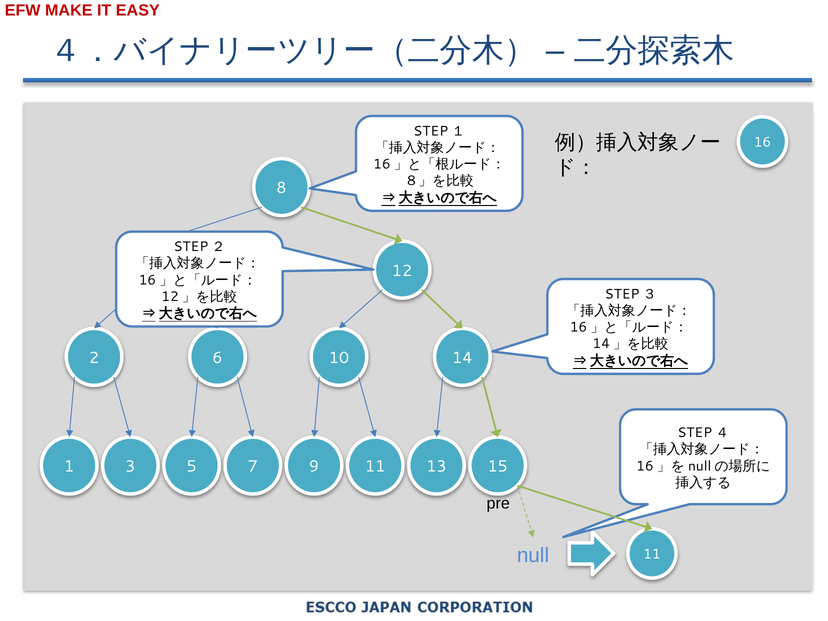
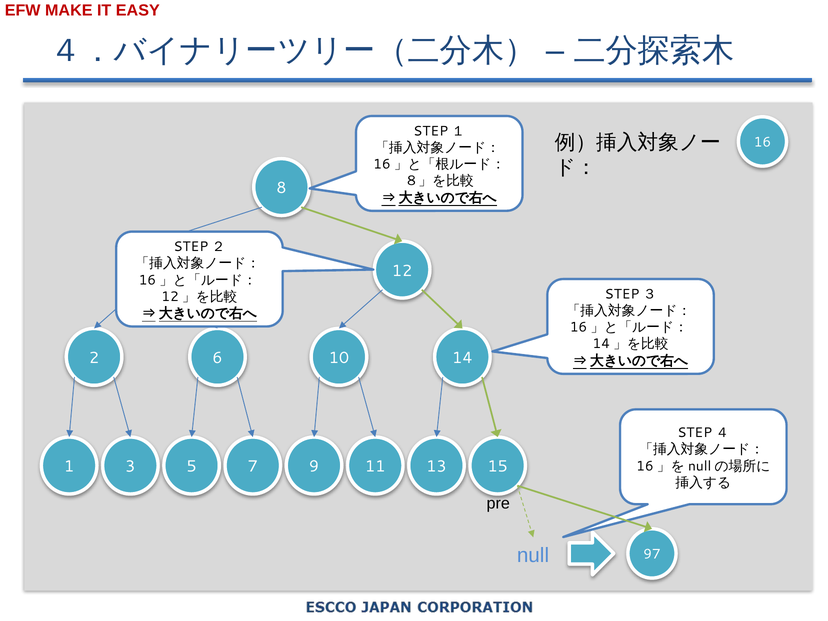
null 11: 11 -> 97
